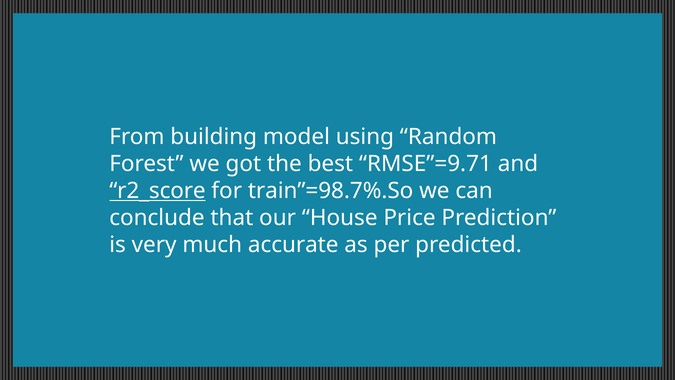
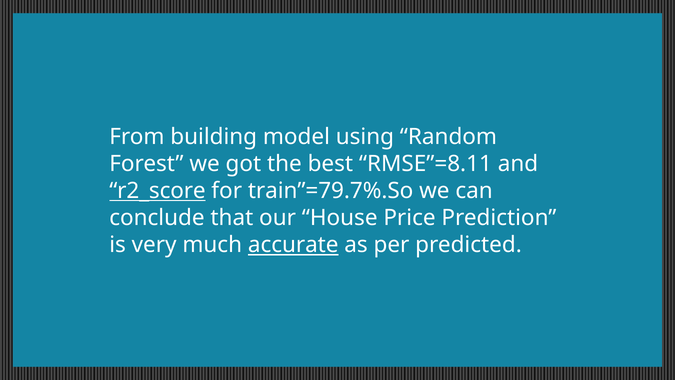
RMSE”=9.71: RMSE”=9.71 -> RMSE”=8.11
train”=98.7%.So: train”=98.7%.So -> train”=79.7%.So
accurate underline: none -> present
